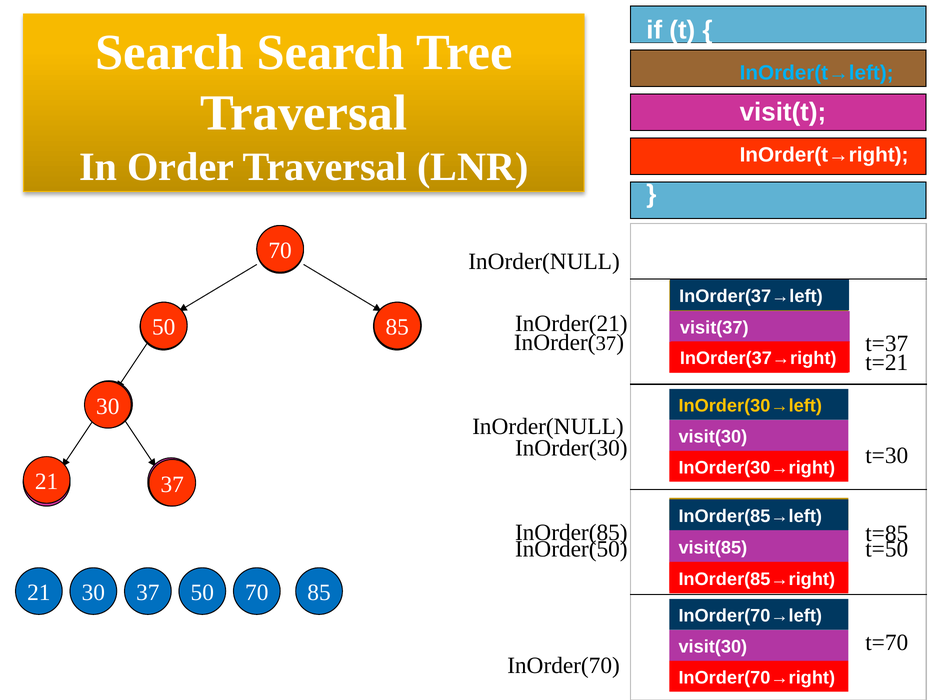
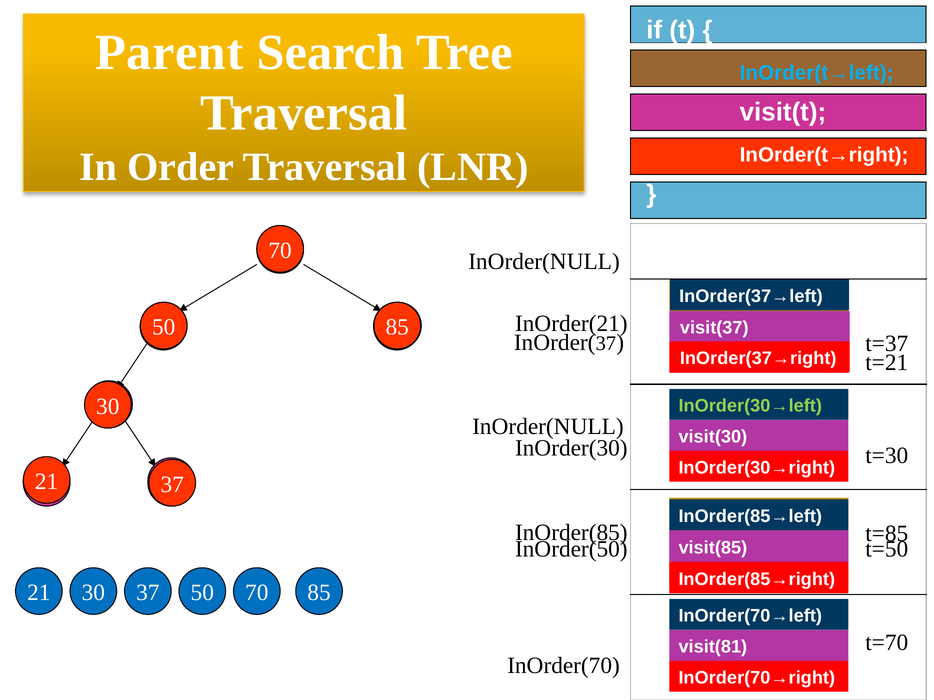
Search at (169, 52): Search -> Parent
InOrder(30→left colour: yellow -> light green
visit(30 at (713, 647): visit(30 -> visit(81
